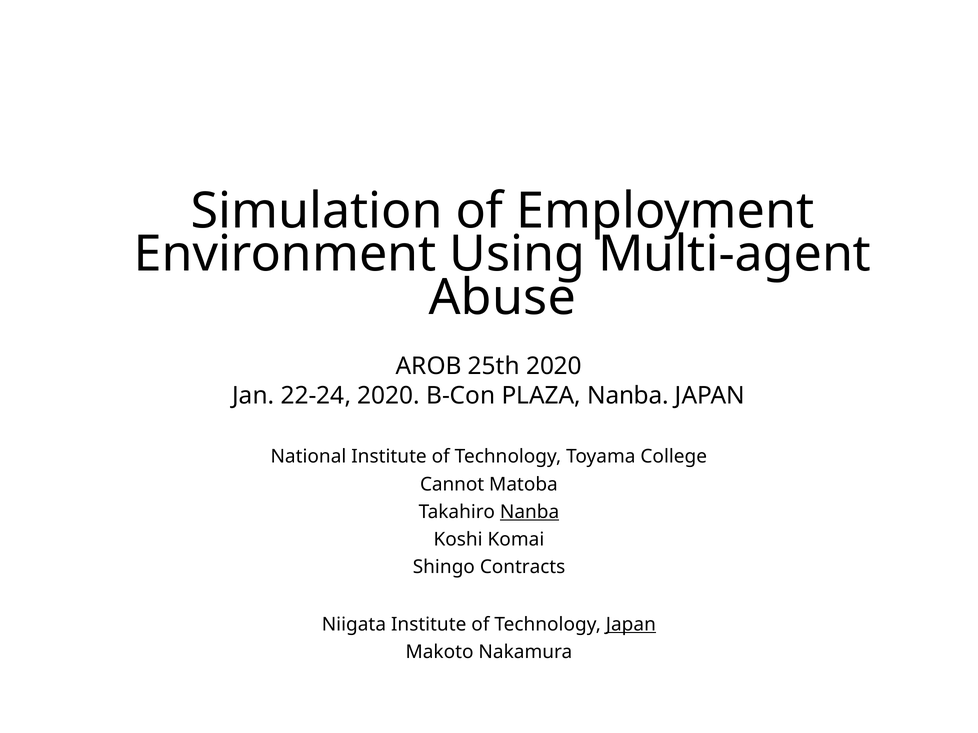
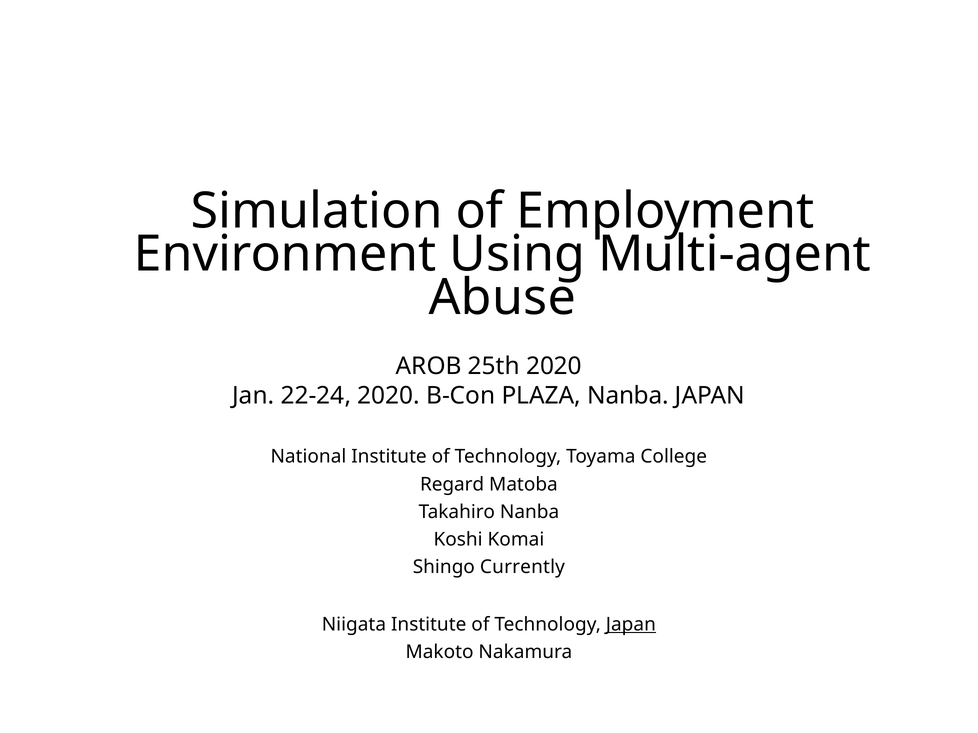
Cannot: Cannot -> Regard
Nanba at (530, 512) underline: present -> none
Contracts: Contracts -> Currently
